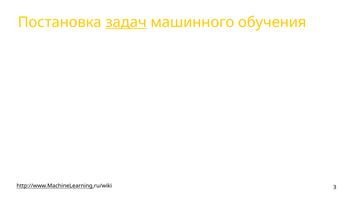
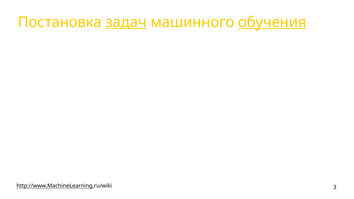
обучения underline: none -> present
